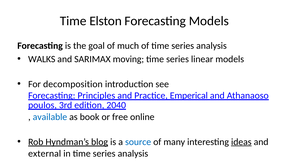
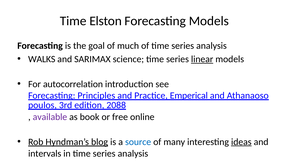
moving: moving -> science
linear underline: none -> present
decomposition: decomposition -> autocorrelation
2040: 2040 -> 2088
available colour: blue -> purple
external: external -> intervals
